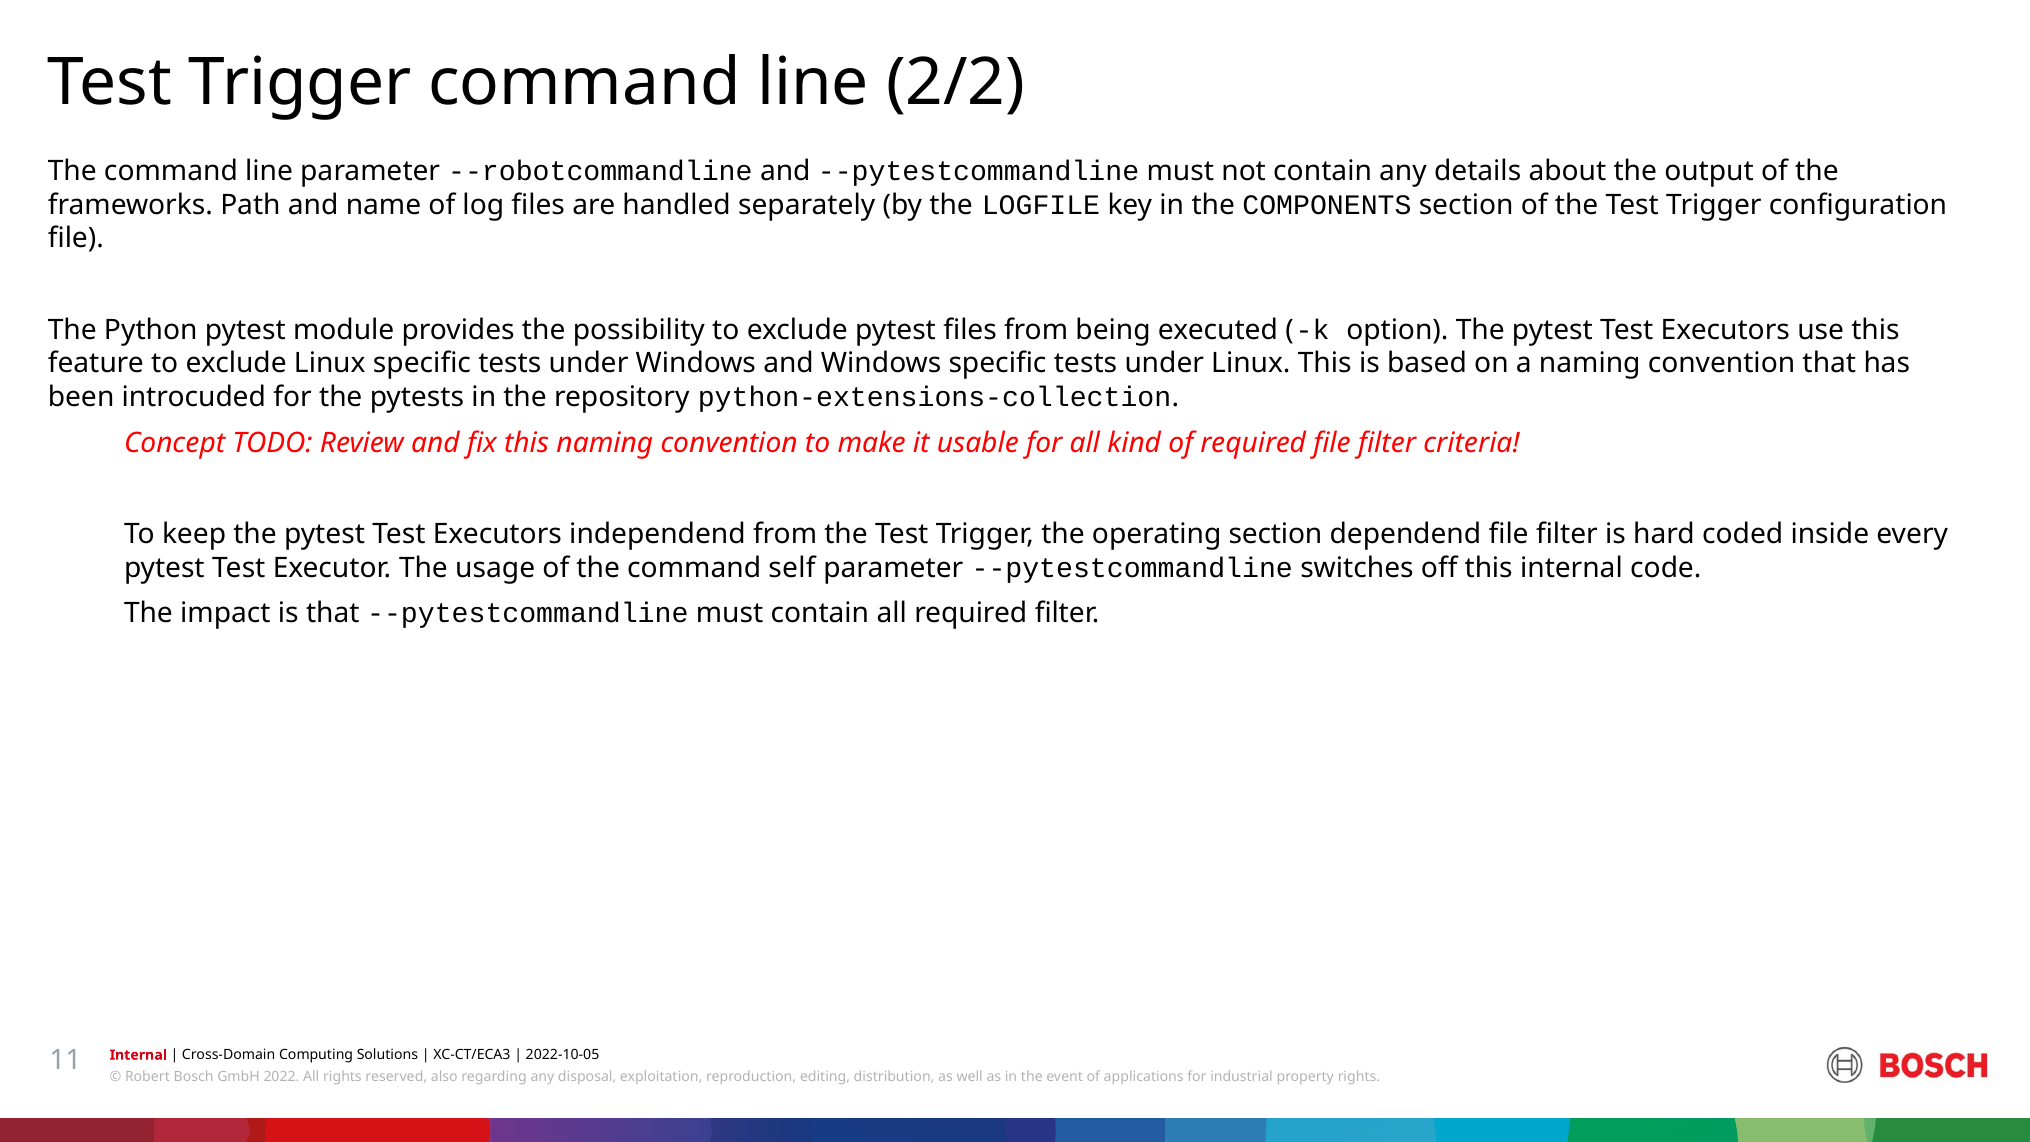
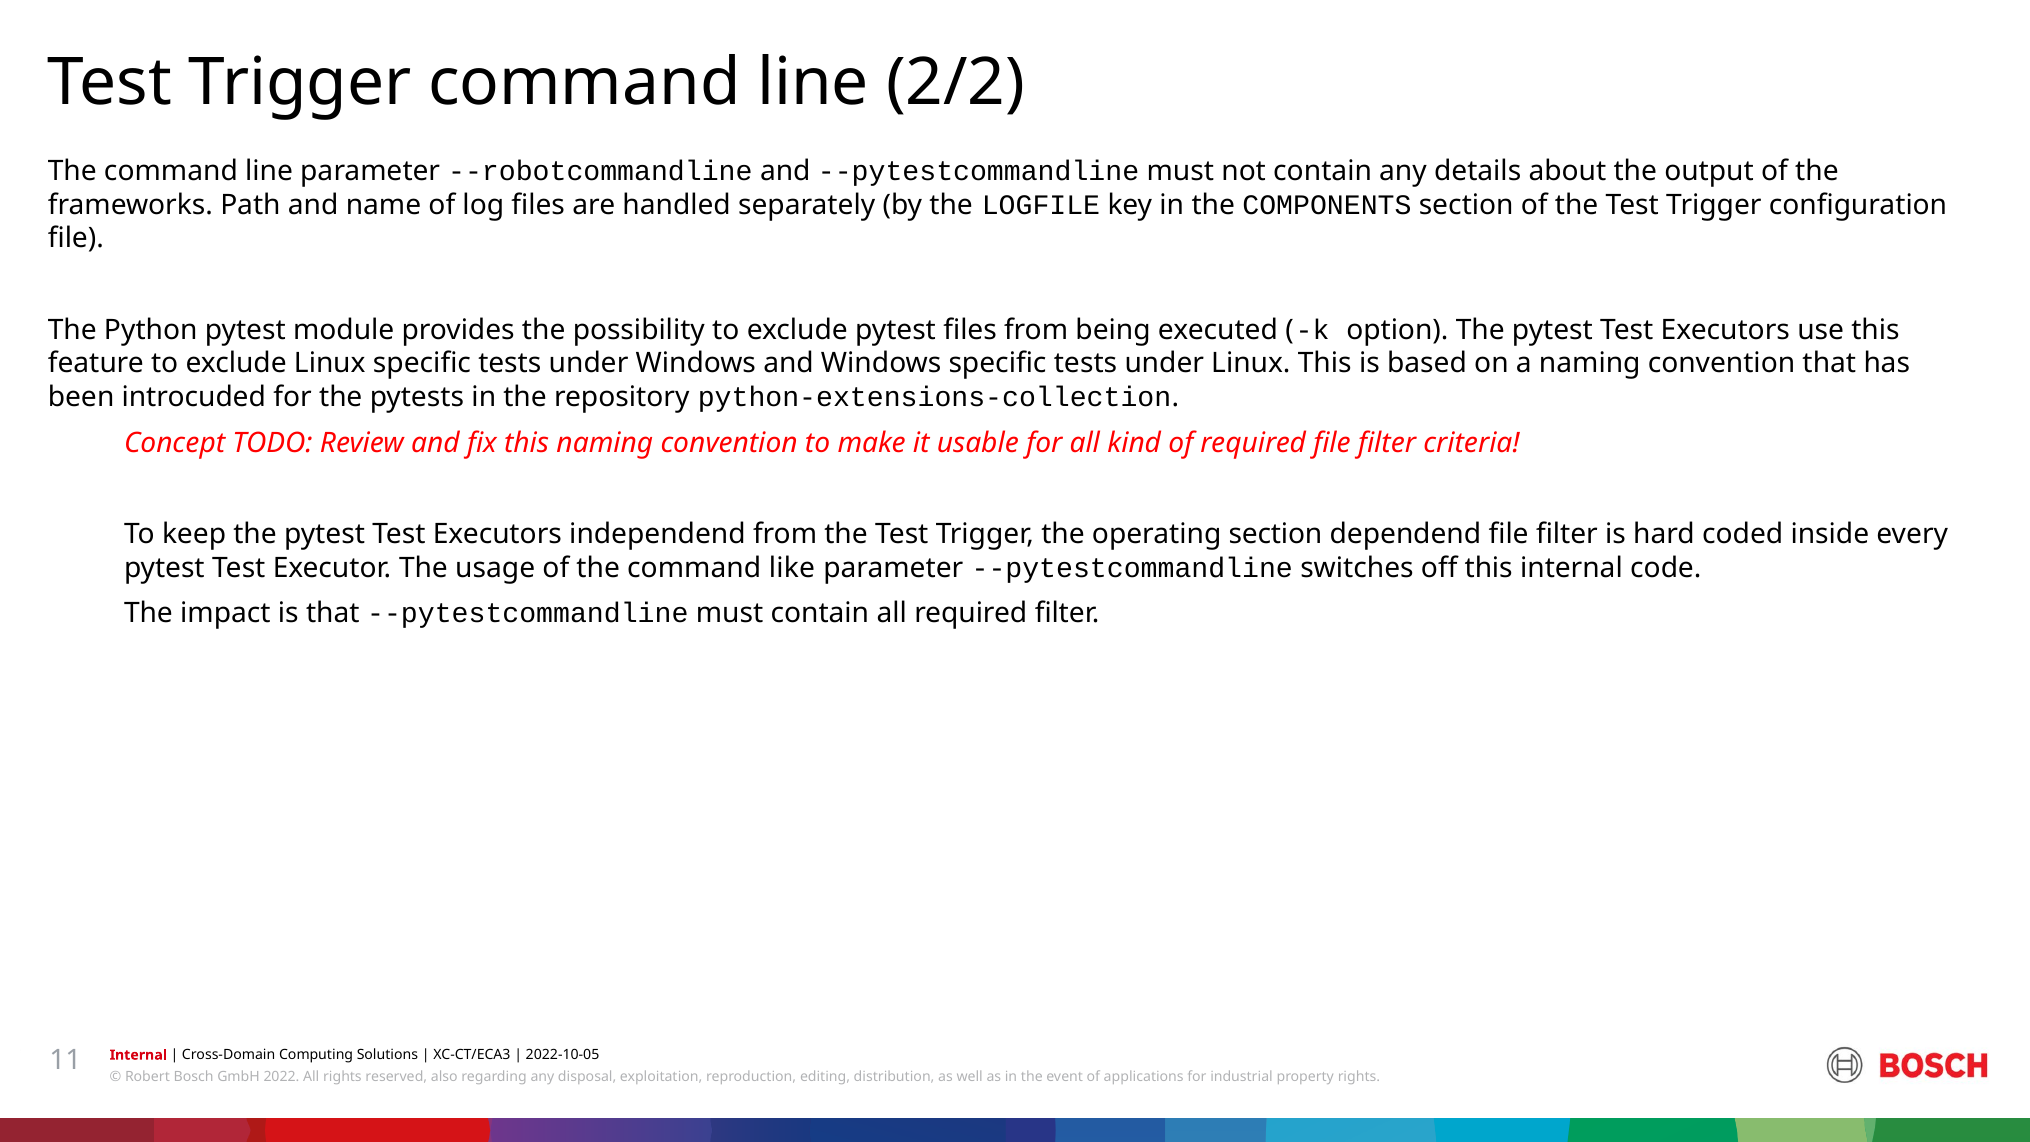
self: self -> like
